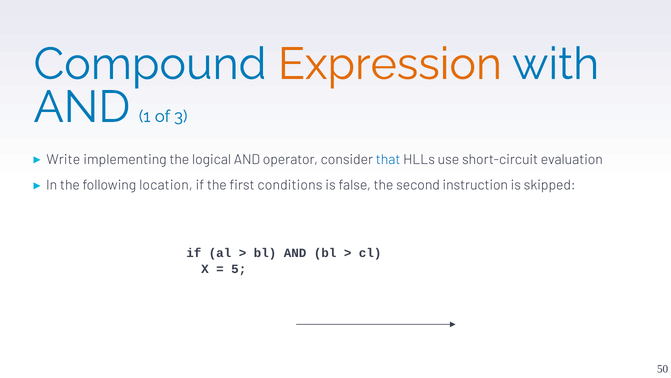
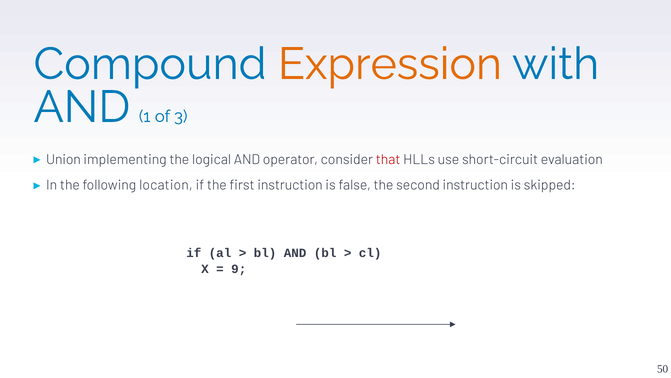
Write: Write -> Union
that colour: blue -> red
first conditions: conditions -> instruction
5: 5 -> 9
